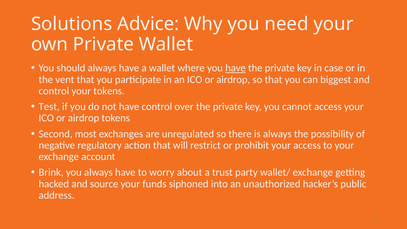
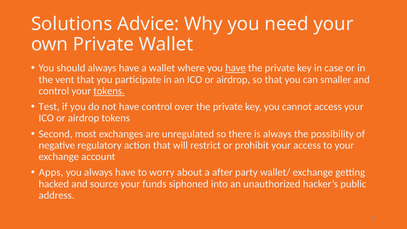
biggest: biggest -> smaller
tokens at (109, 91) underline: none -> present
Brink: Brink -> Apps
trust: trust -> after
